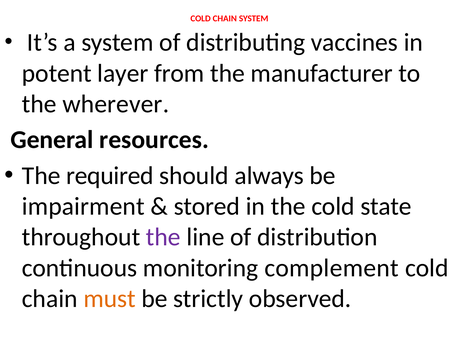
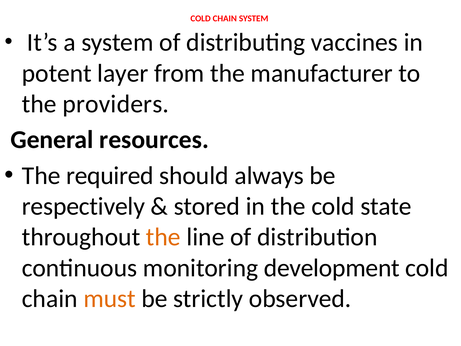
wherever: wherever -> providers
impairment: impairment -> respectively
the at (163, 237) colour: purple -> orange
complement: complement -> development
